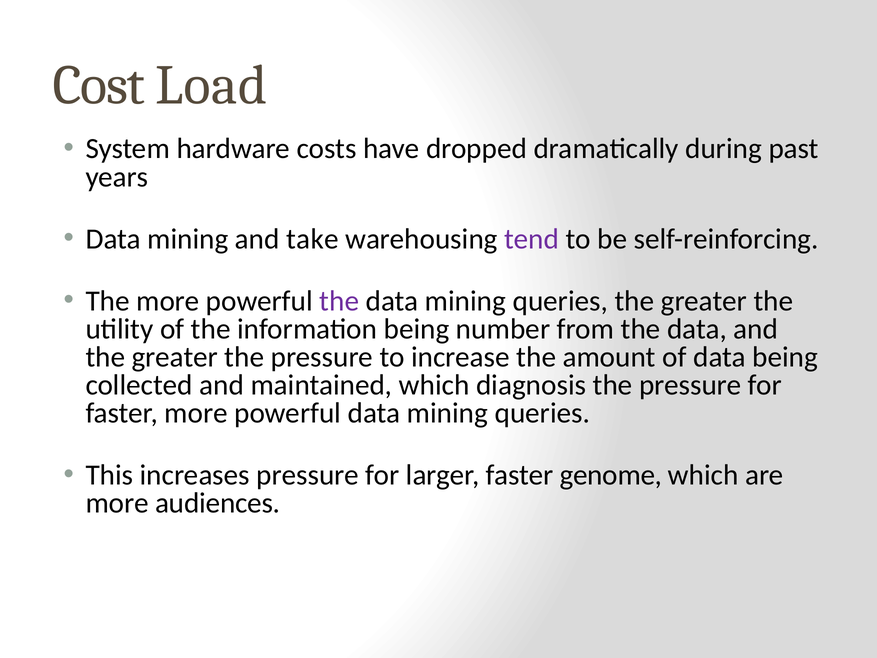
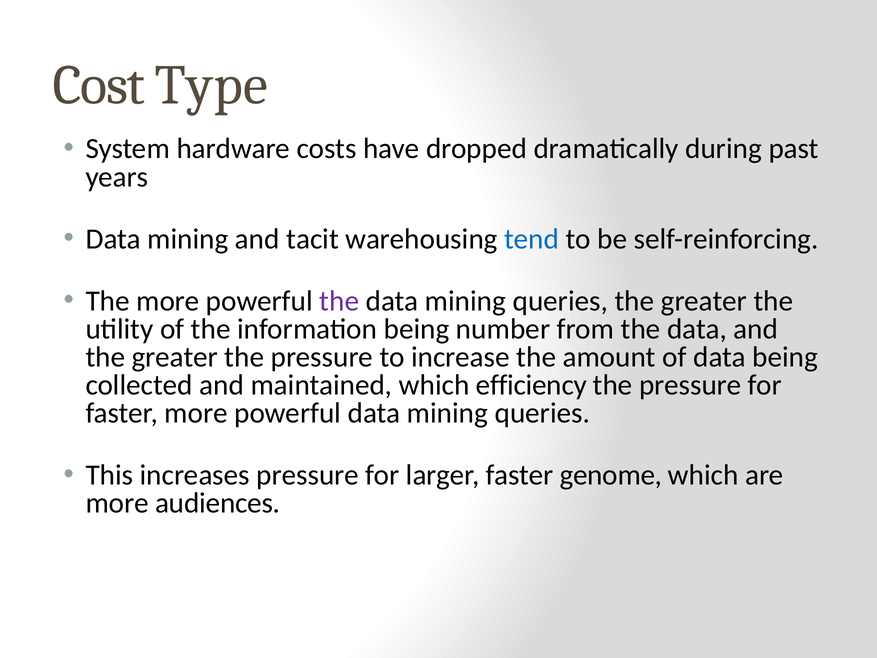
Load: Load -> Type
take: take -> tacit
tend colour: purple -> blue
diagnosis: diagnosis -> efficiency
